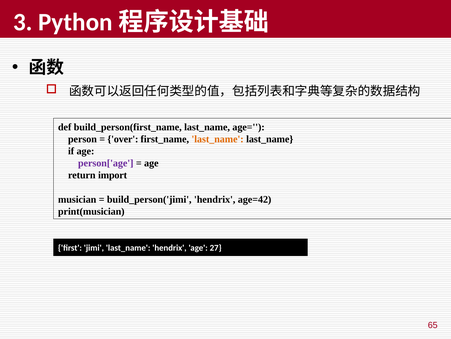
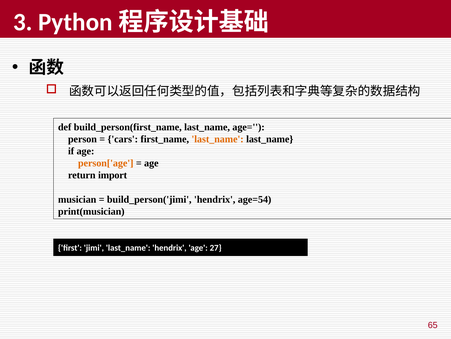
over: over -> cars
person['age colour: purple -> orange
age=42: age=42 -> age=54
